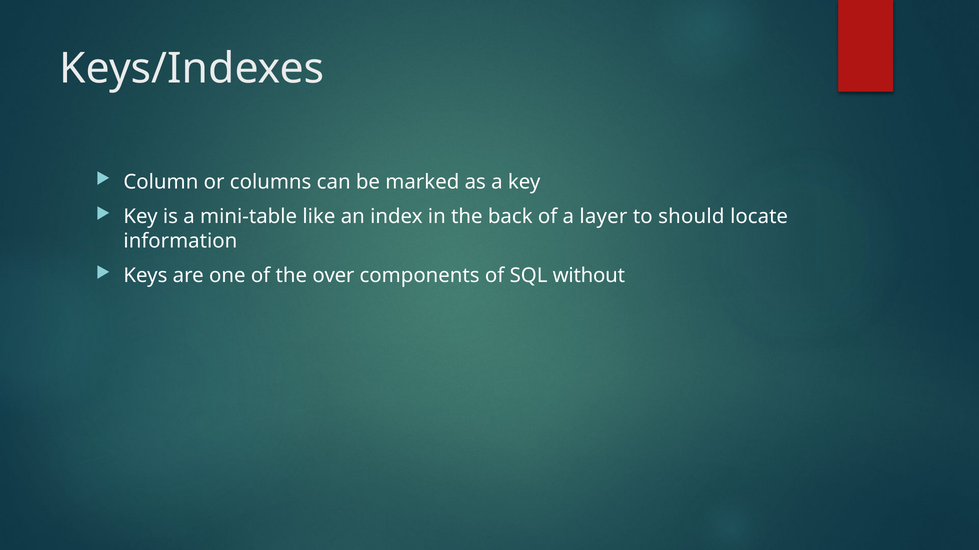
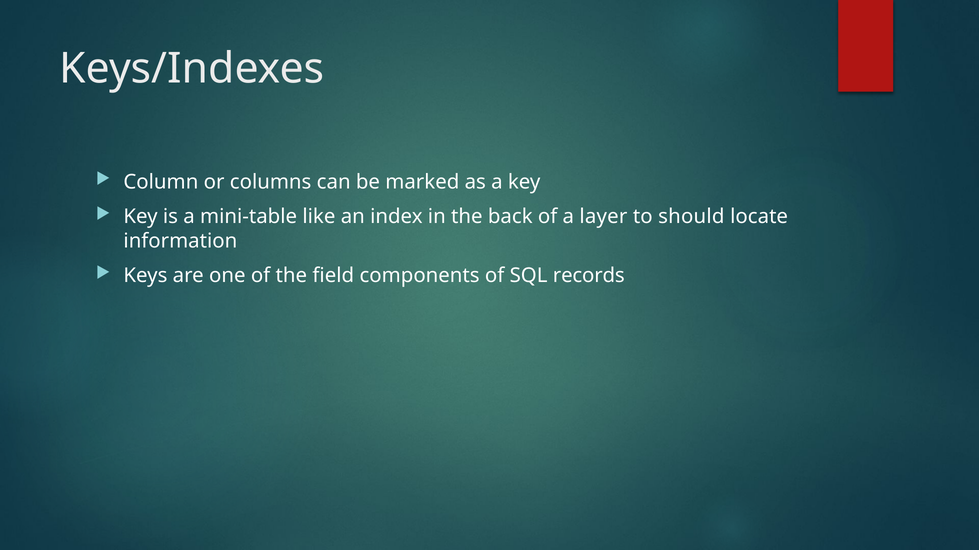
over: over -> field
without: without -> records
